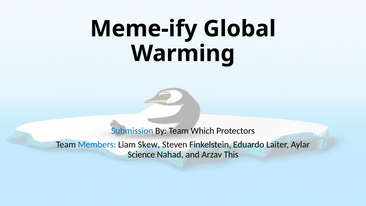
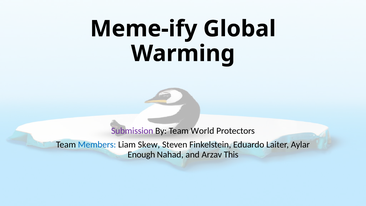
Submission colour: blue -> purple
Which: Which -> World
Science: Science -> Enough
